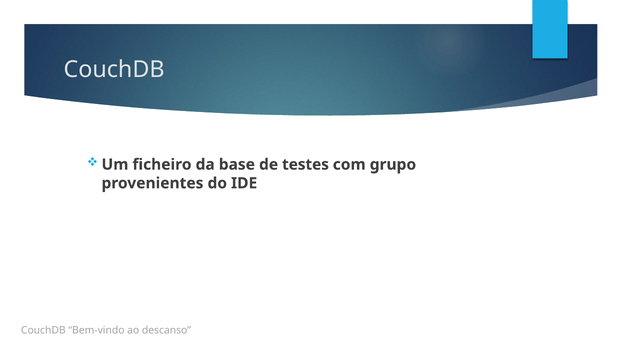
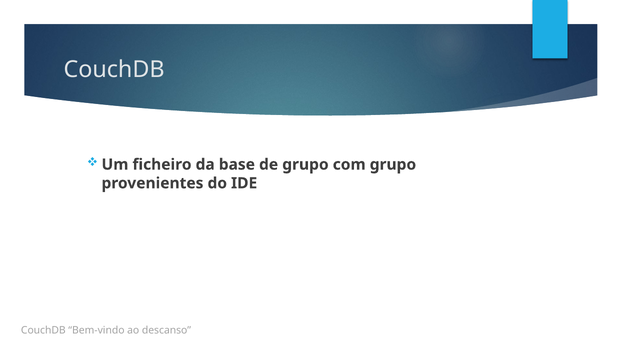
de testes: testes -> grupo
